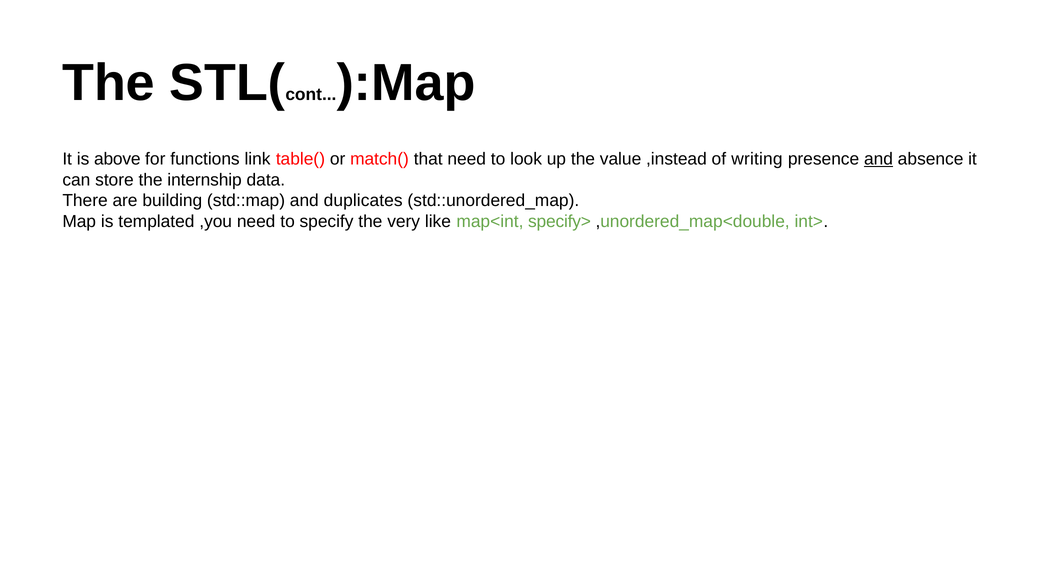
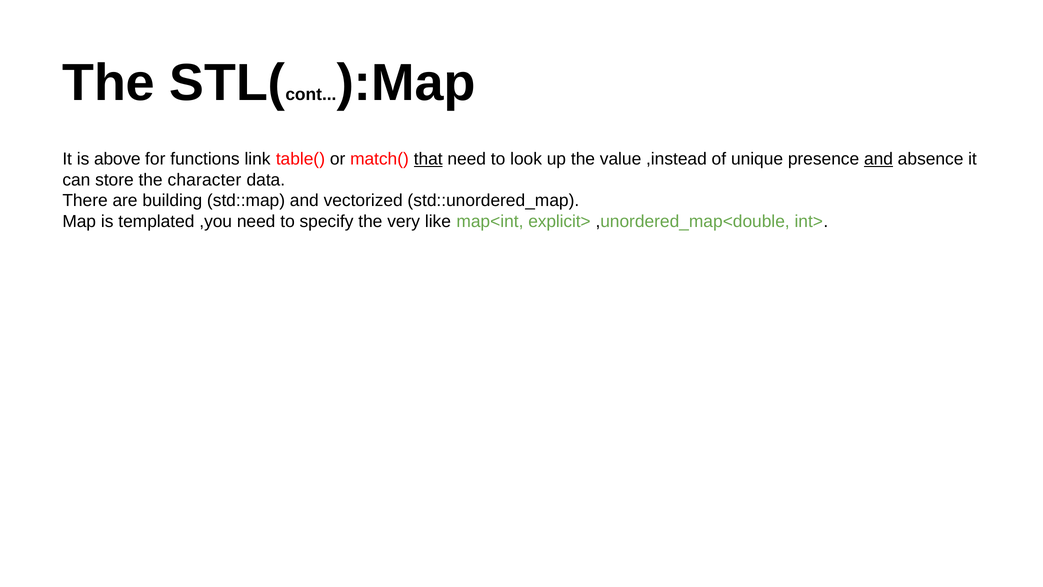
that underline: none -> present
writing: writing -> unique
internship: internship -> character
duplicates: duplicates -> vectorized
specify>: specify> -> explicit>
